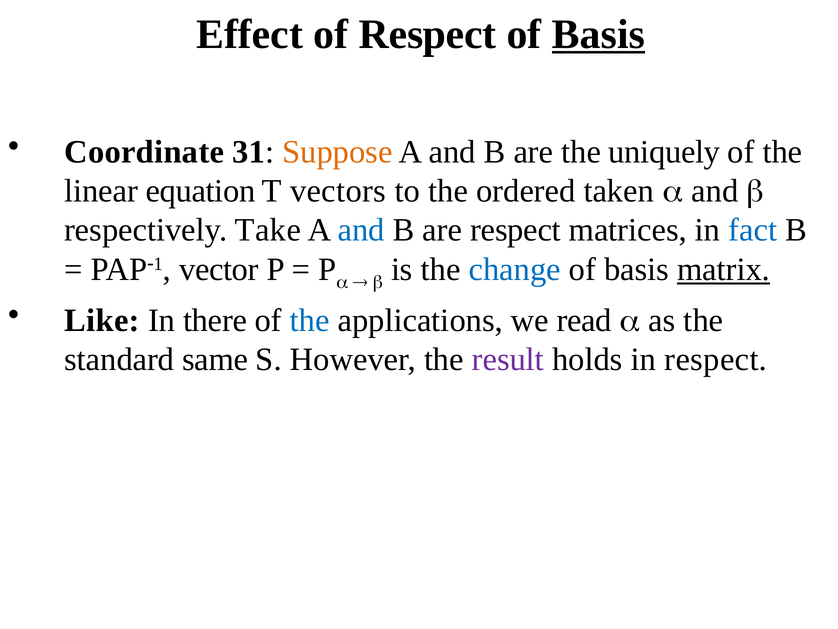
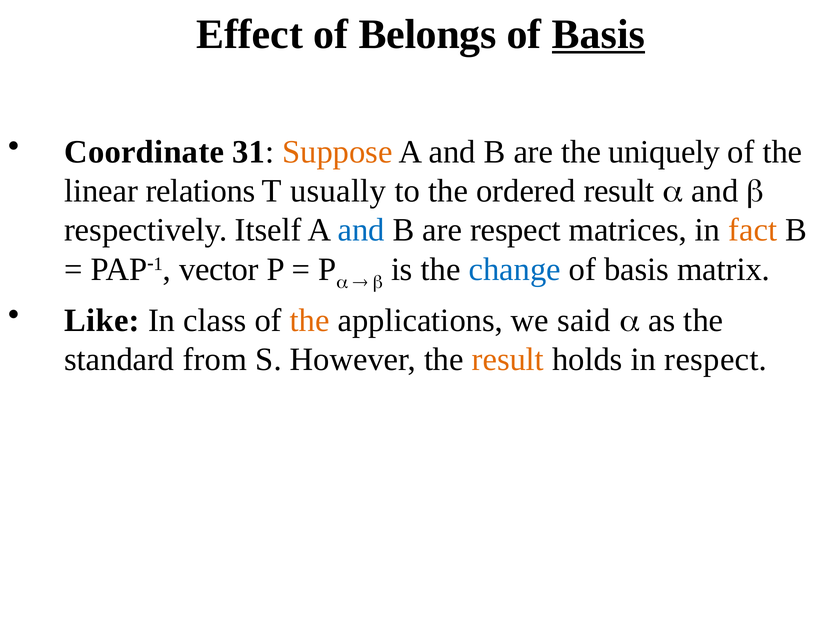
of Respect: Respect -> Belongs
equation: equation -> relations
vectors: vectors -> usually
ordered taken: taken -> result
Take: Take -> Itself
fact colour: blue -> orange
matrix underline: present -> none
there: there -> class
the at (310, 320) colour: blue -> orange
read: read -> said
same: same -> from
result at (508, 359) colour: purple -> orange
